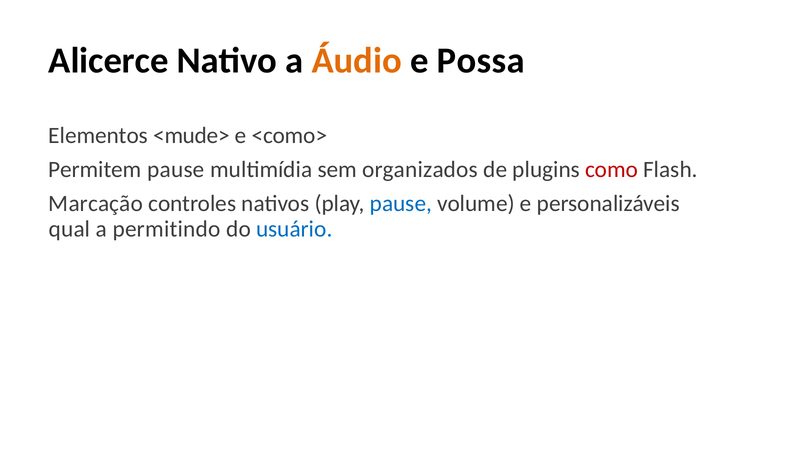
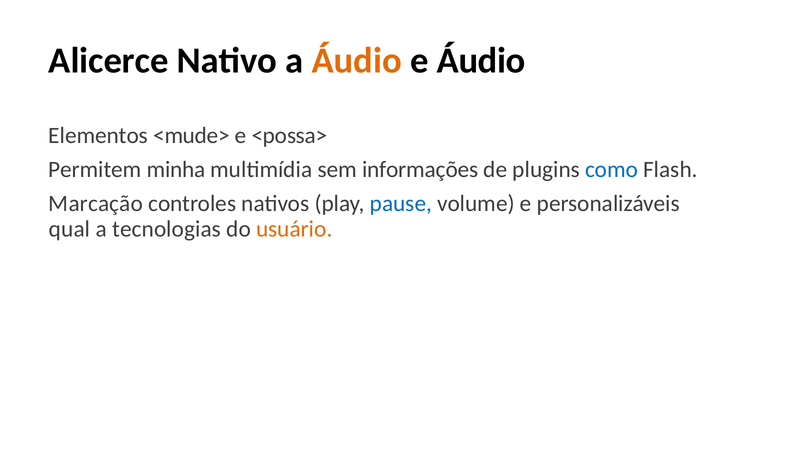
e Possa: Possa -> Áudio
<como>: <como> -> <possa>
Permitem pause: pause -> minha
organizados: organizados -> informações
como colour: red -> blue
permitindo: permitindo -> tecnologias
usuário colour: blue -> orange
